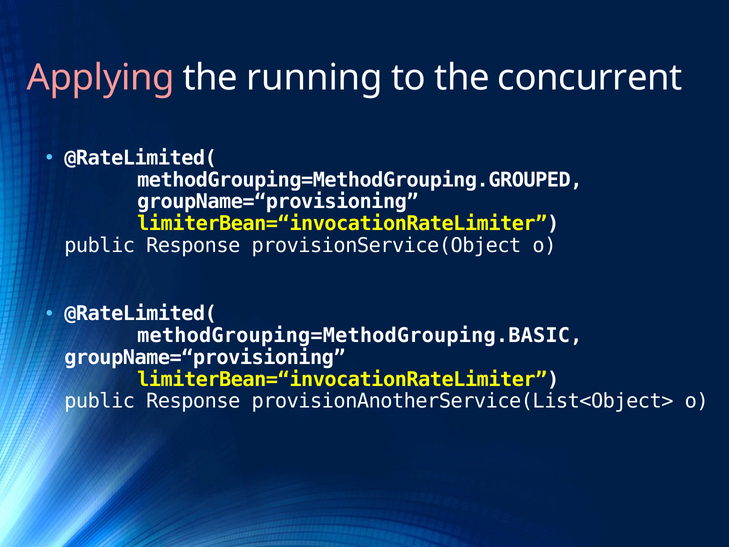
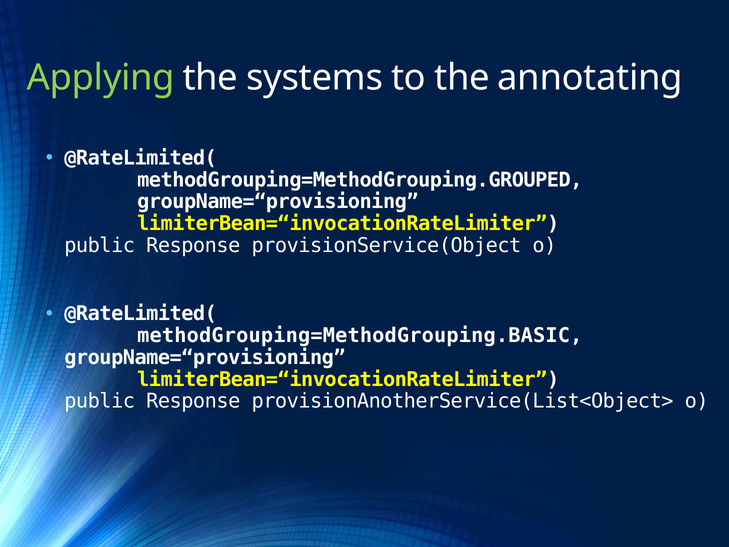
Applying colour: pink -> light green
running: running -> systems
concurrent: concurrent -> annotating
